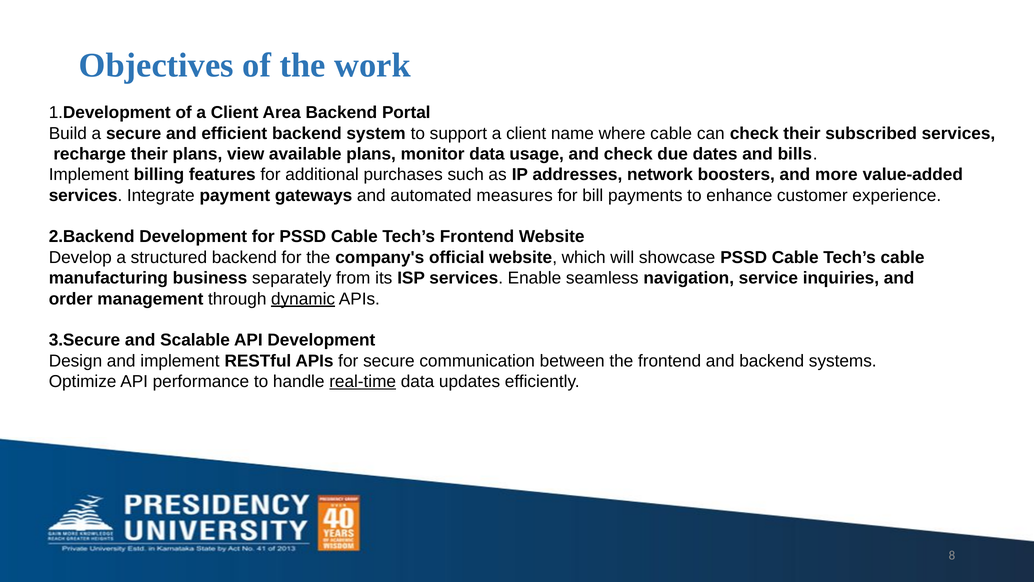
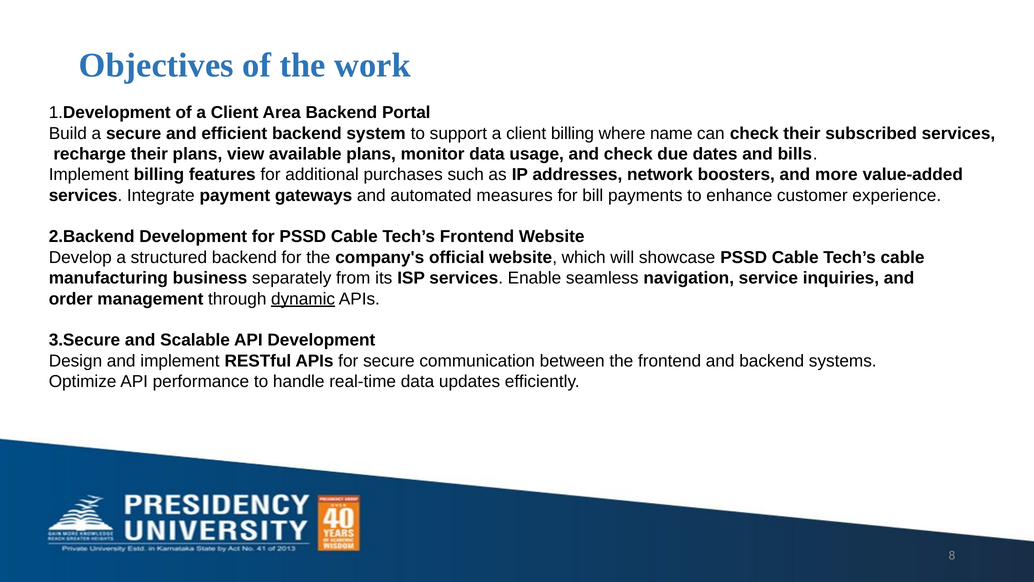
client name: name -> billing
where cable: cable -> name
real-time underline: present -> none
